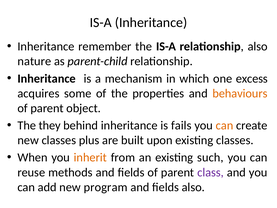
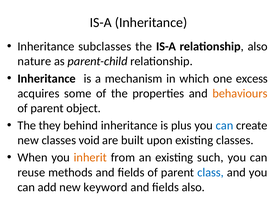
remember: remember -> subclasses
fails: fails -> plus
can at (225, 125) colour: orange -> blue
plus: plus -> void
class colour: purple -> blue
program: program -> keyword
